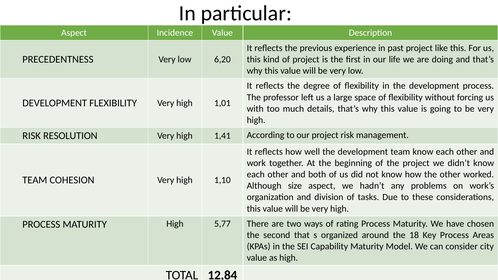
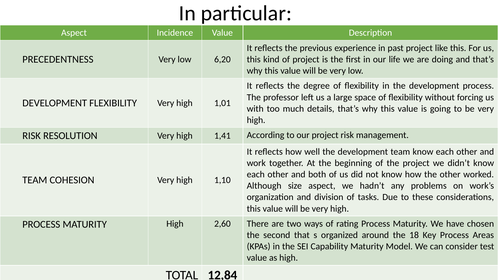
5,77: 5,77 -> 2,60
city: city -> test
